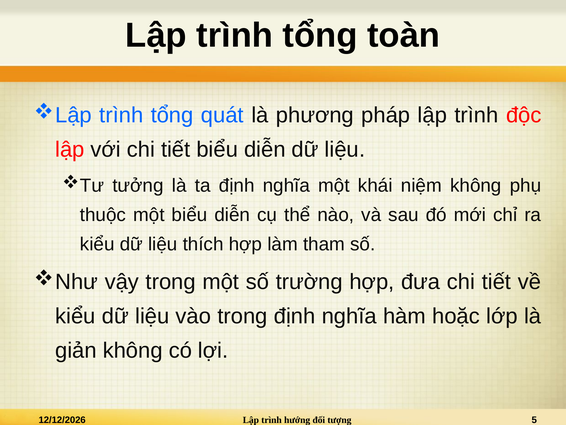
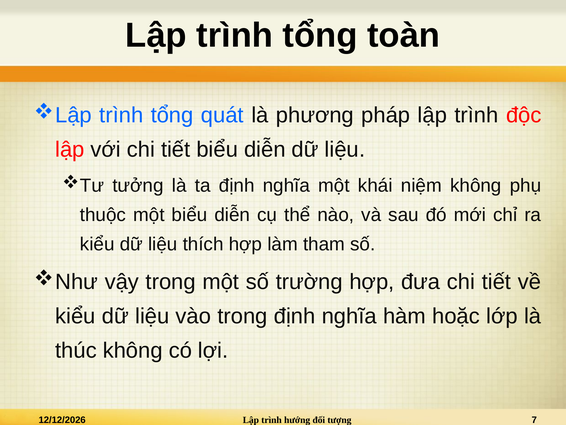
giản: giản -> thúc
5: 5 -> 7
